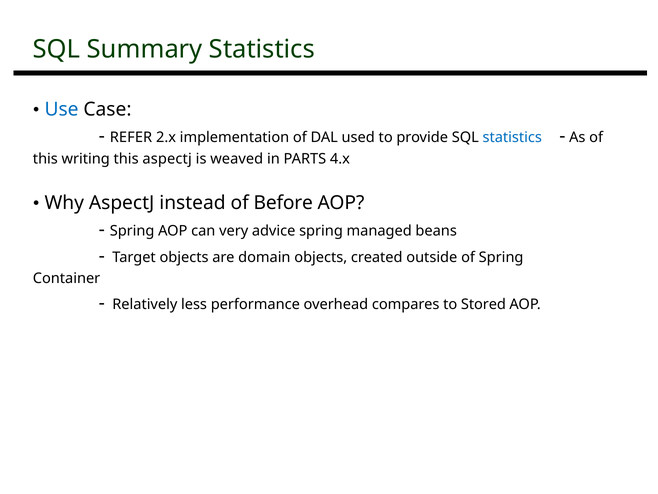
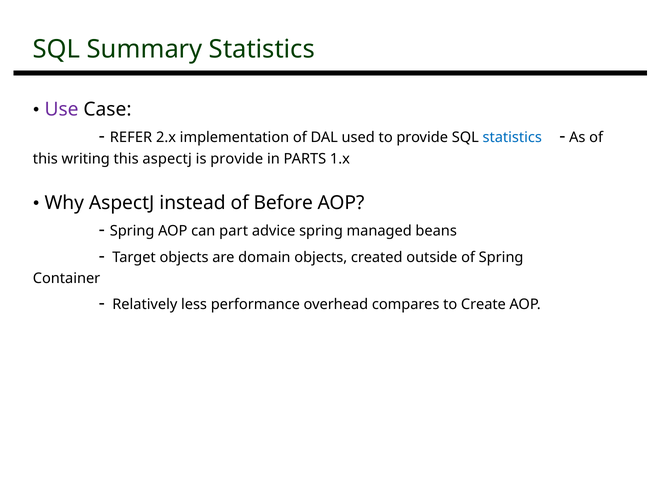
Use colour: blue -> purple
is weaved: weaved -> provide
4.x: 4.x -> 1.x
very: very -> part
Stored: Stored -> Create
